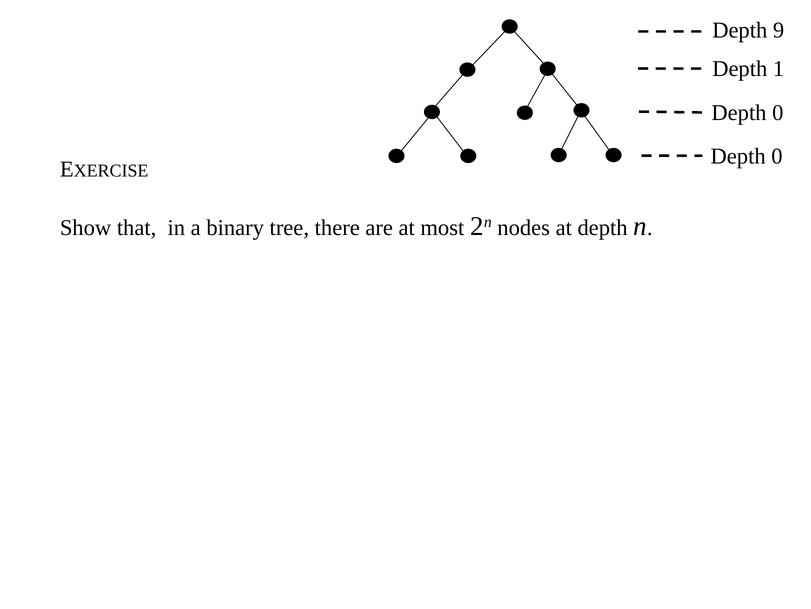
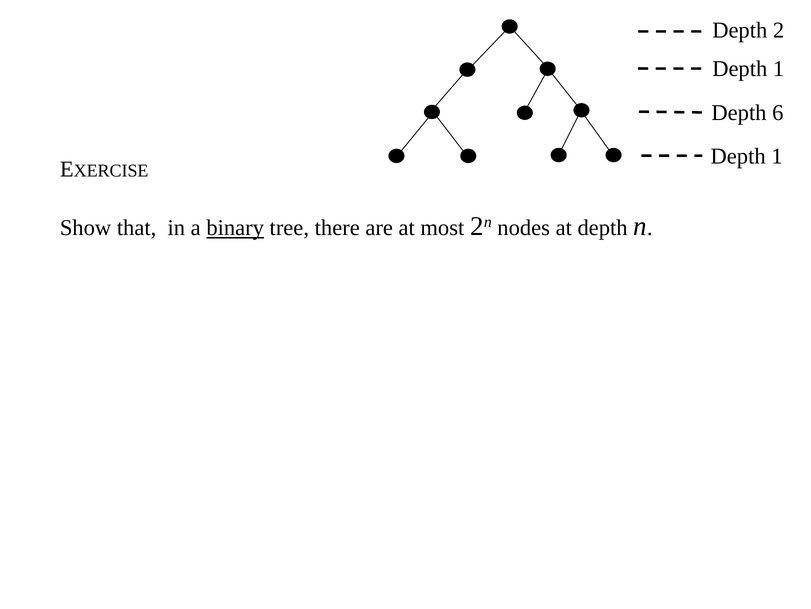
9: 9 -> 2
0 at (778, 113): 0 -> 6
0 at (777, 156): 0 -> 1
binary underline: none -> present
